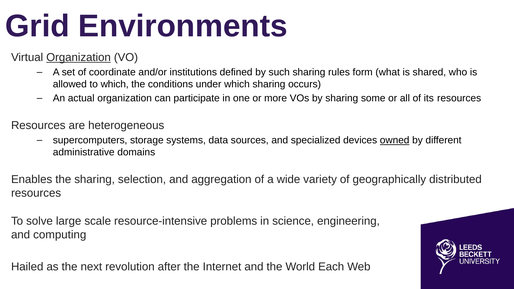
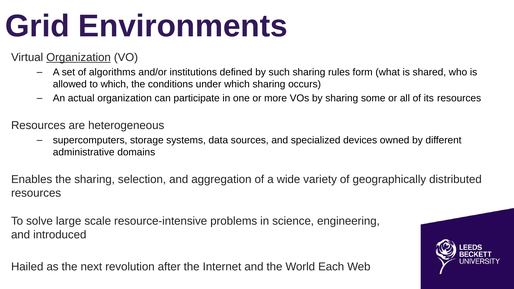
coordinate: coordinate -> algorithms
owned underline: present -> none
computing: computing -> introduced
